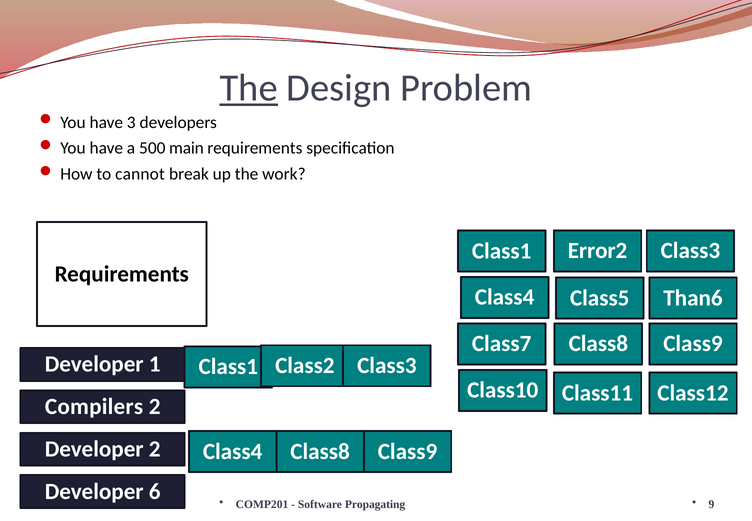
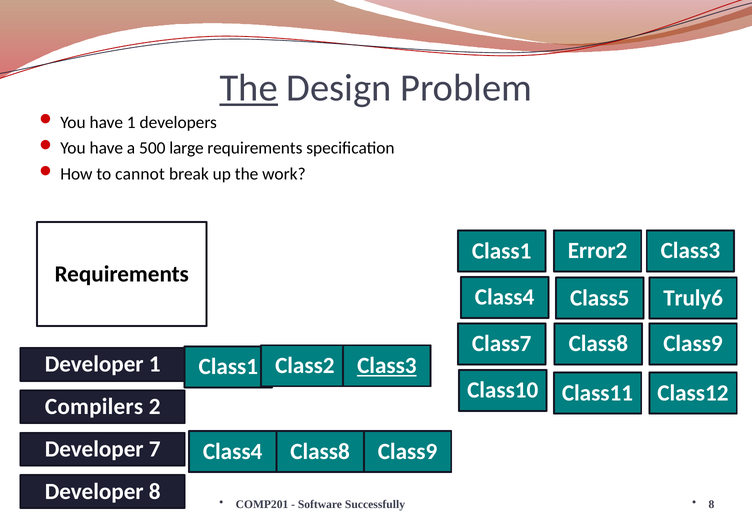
have 3: 3 -> 1
main: main -> large
Than6: Than6 -> Truly6
Class3 at (387, 365) underline: none -> present
Developer 2: 2 -> 7
Developer 6: 6 -> 8
Propagating: Propagating -> Successfully
9 at (711, 504): 9 -> 8
